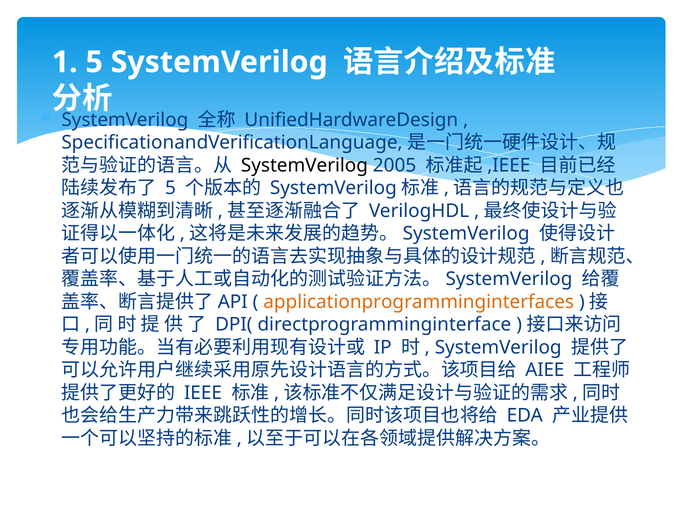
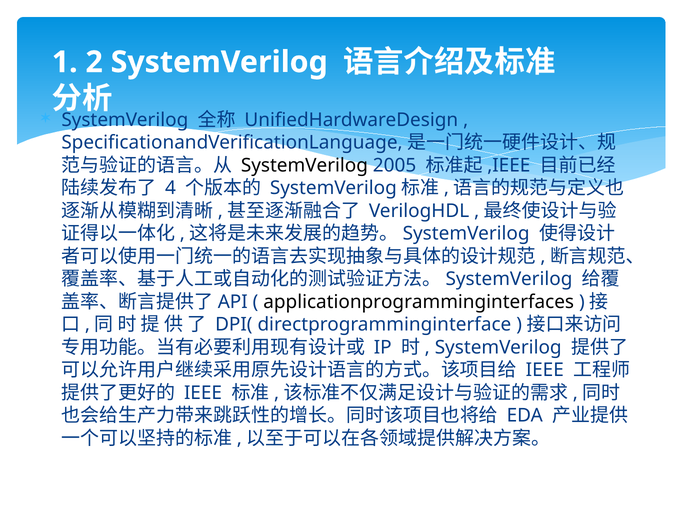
1 5: 5 -> 2
5 at (170, 188): 5 -> 4
applicationprogramminginterfaces colour: orange -> black
AIEE at (545, 370): AIEE -> IEEE
